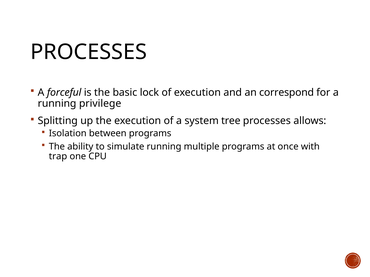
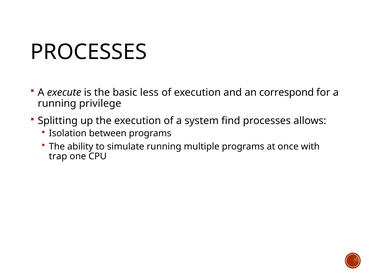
forceful: forceful -> execute
lock: lock -> less
tree: tree -> find
